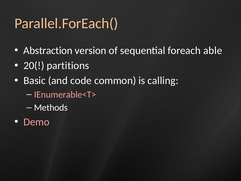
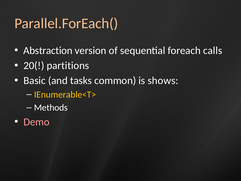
able: able -> calls
code: code -> tasks
calling: calling -> shows
IEnumerable<T> colour: pink -> yellow
